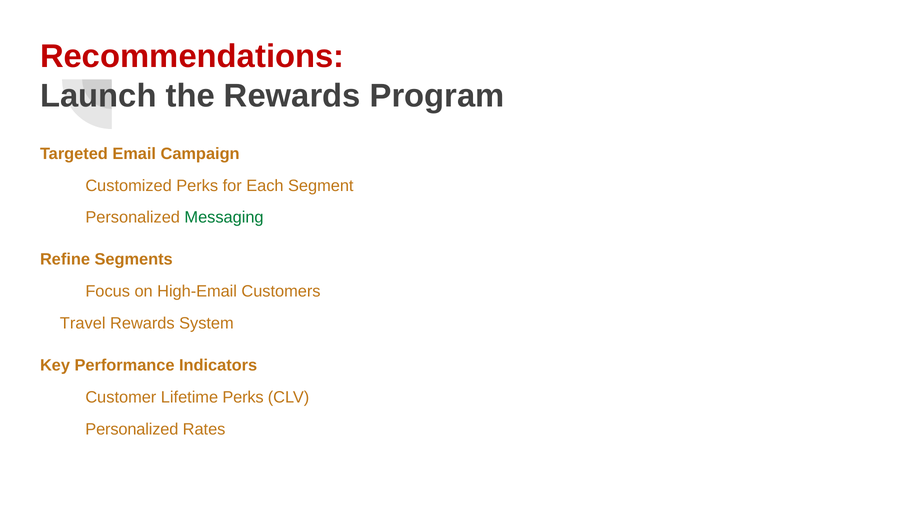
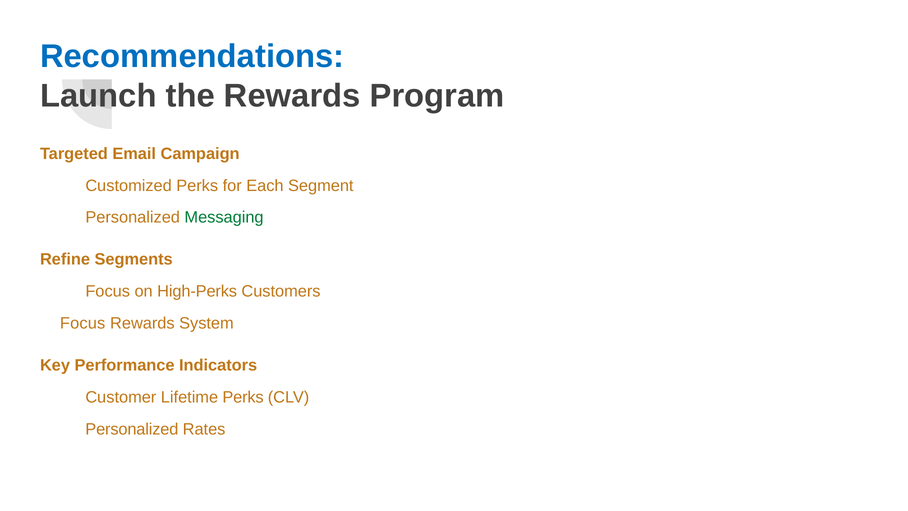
Recommendations colour: red -> blue
High-Email: High-Email -> High-Perks
Travel at (83, 323): Travel -> Focus
